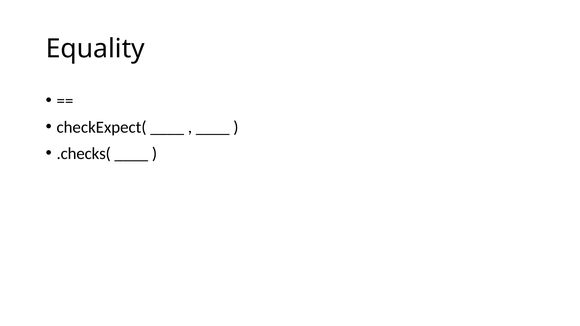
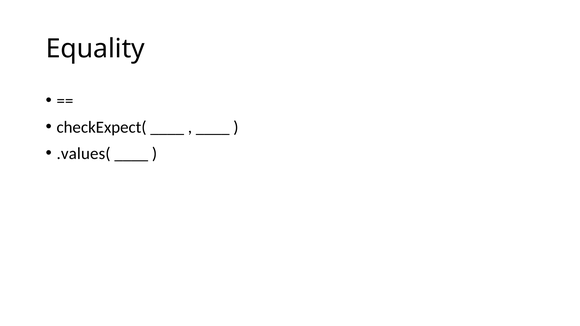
.checks(: .checks( -> .values(
